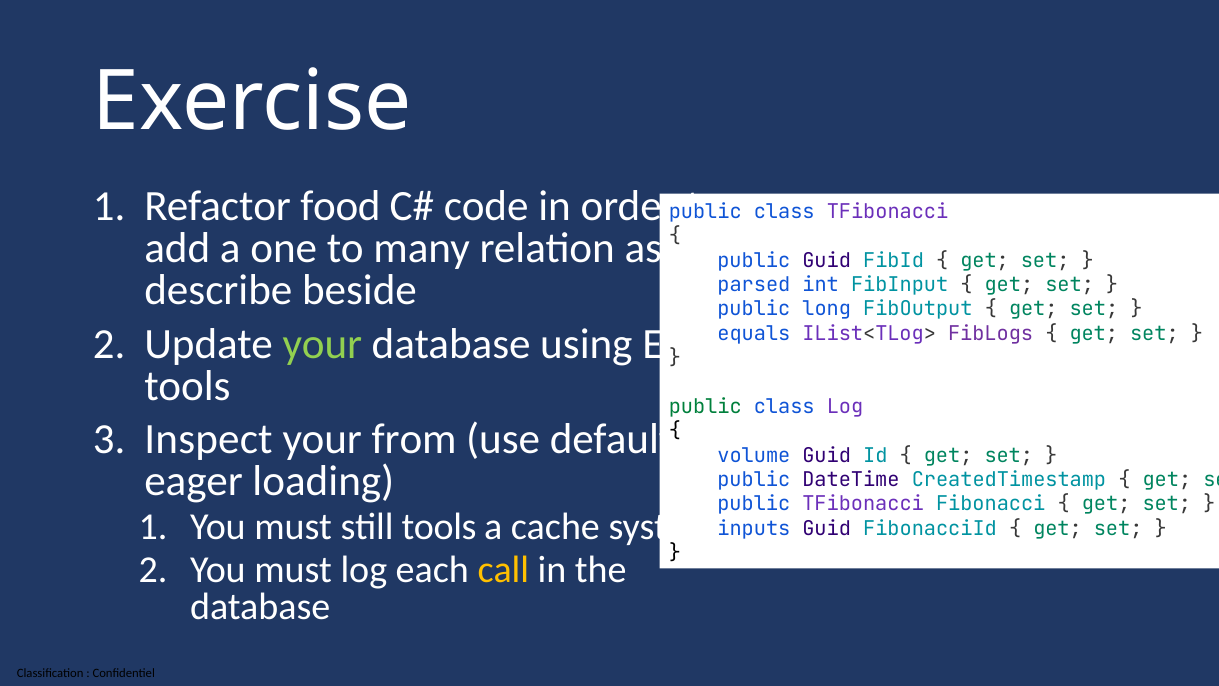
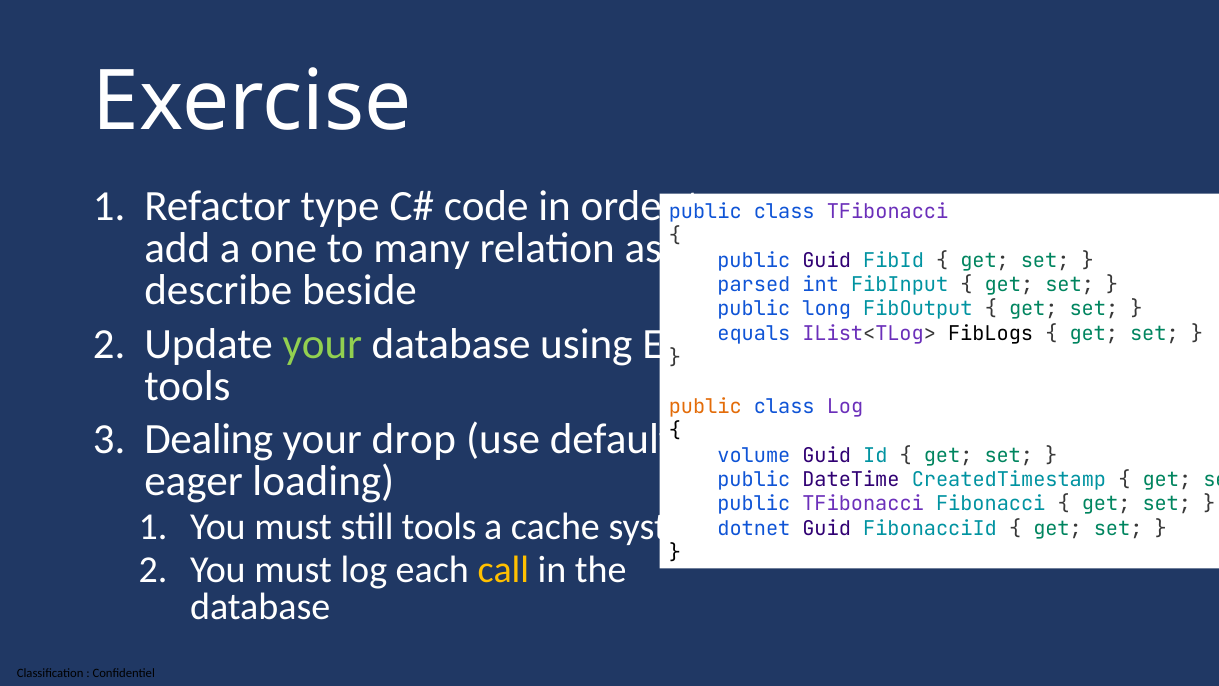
food: food -> type
FibLogs colour: purple -> black
public at (705, 407) colour: green -> orange
Inspect: Inspect -> Dealing
from: from -> drop
inputs: inputs -> dotnet
